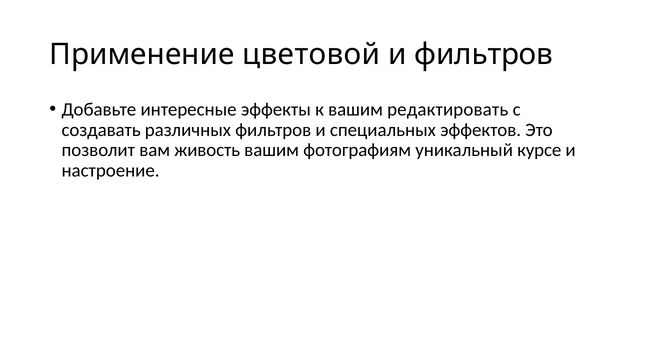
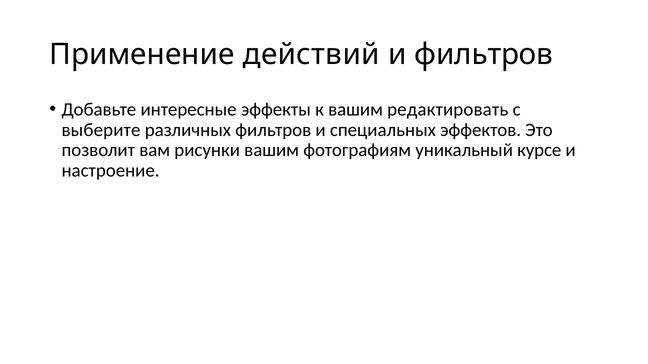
цветовой: цветовой -> действий
создавать: создавать -> выберите
живость: живость -> рисунки
